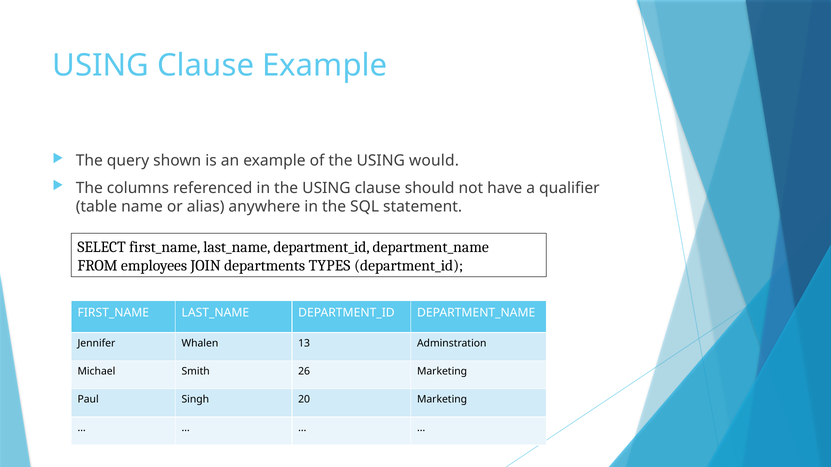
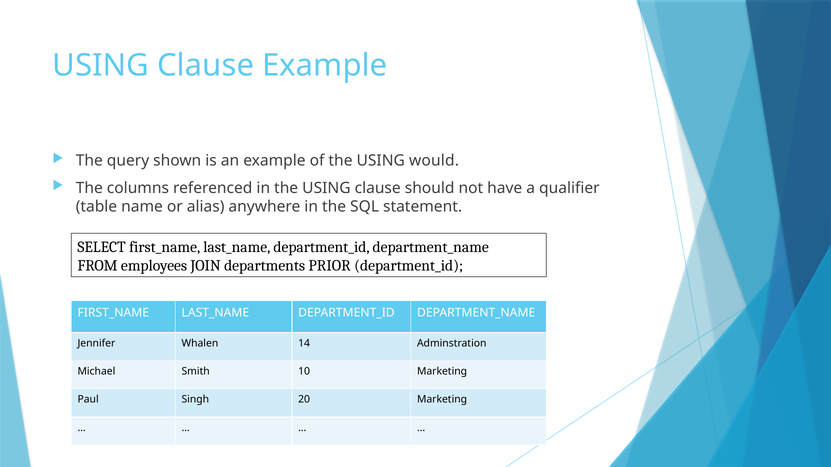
TYPES: TYPES -> PRIOR
13: 13 -> 14
26: 26 -> 10
